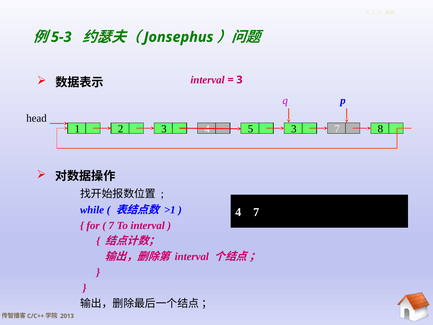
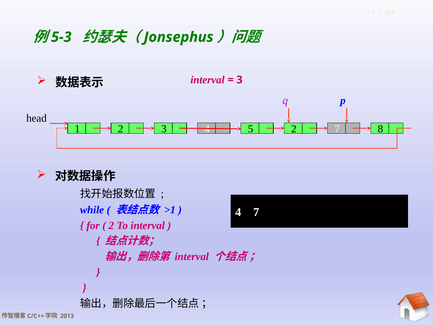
5 3: 3 -> 2
7 at (111, 225): 7 -> 2
